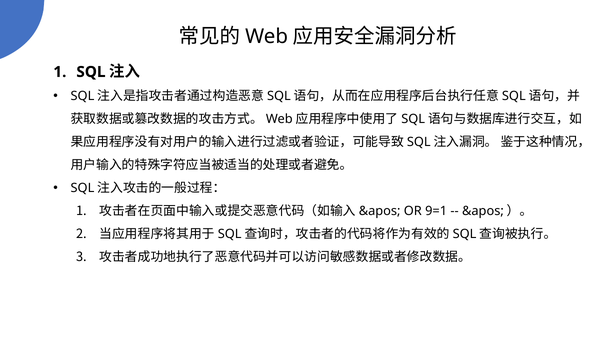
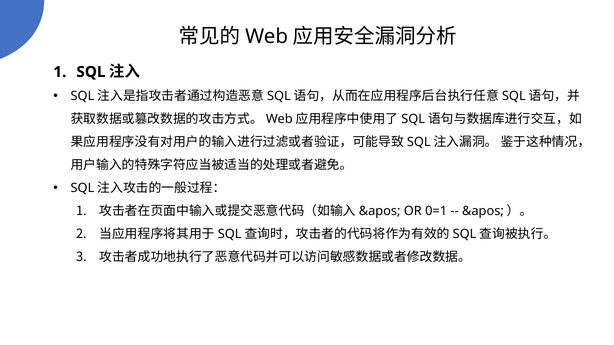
9=1: 9=1 -> 0=1
